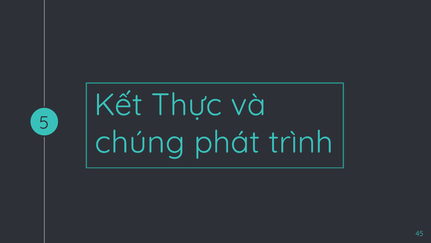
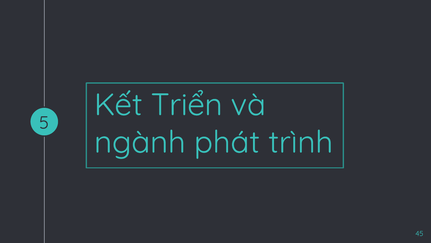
Thực: Thực -> Triển
chúng: chúng -> ngành
